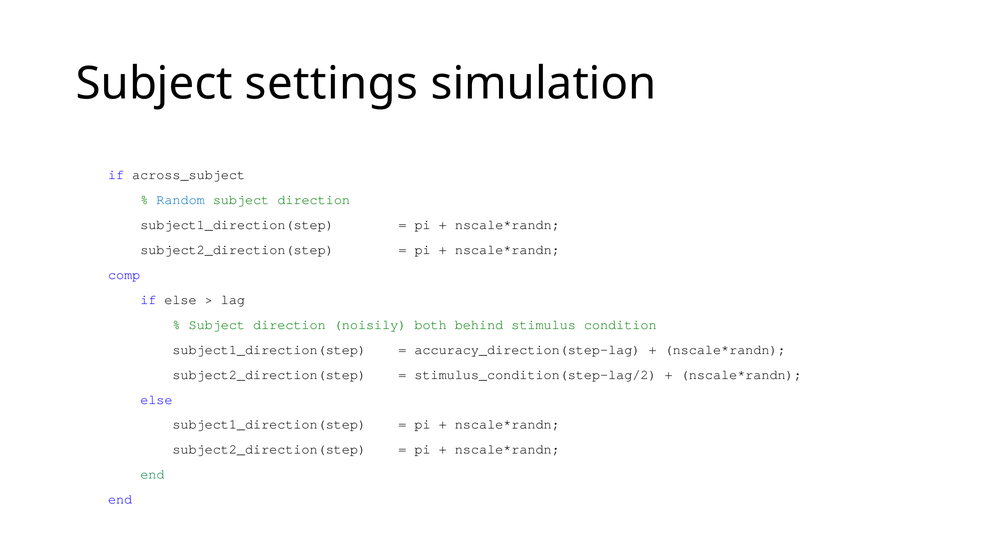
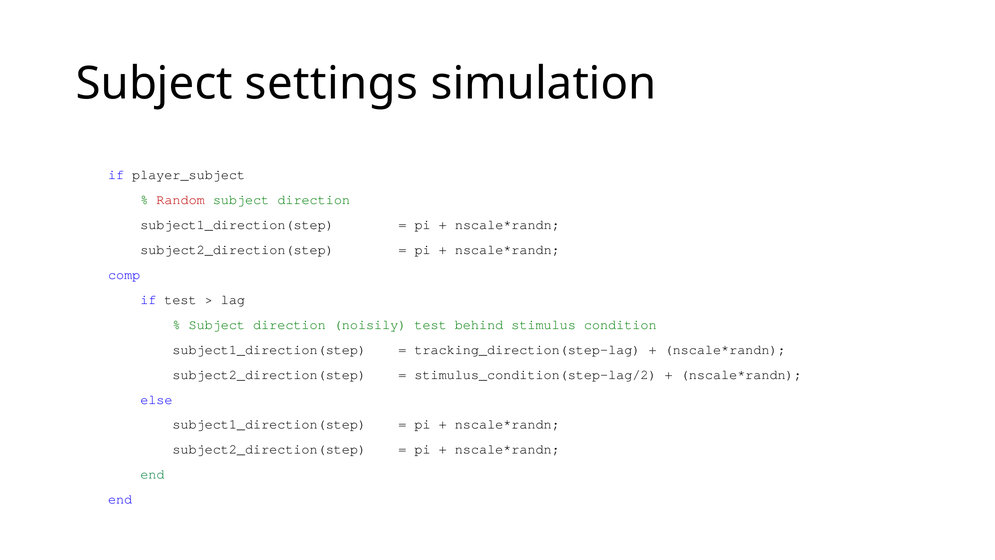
across_subject: across_subject -> player_subject
Random colour: blue -> red
if else: else -> test
noisily both: both -> test
accuracy_direction(step-lag: accuracy_direction(step-lag -> tracking_direction(step-lag
